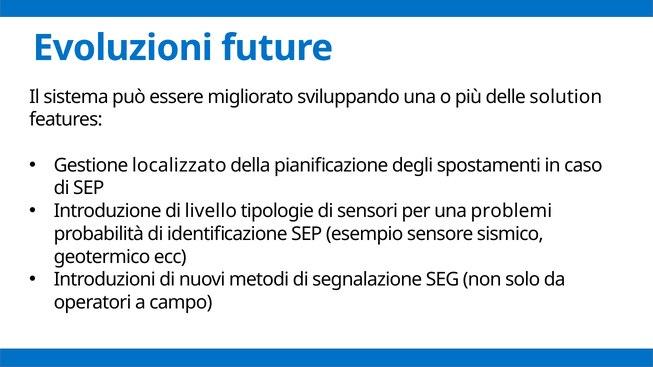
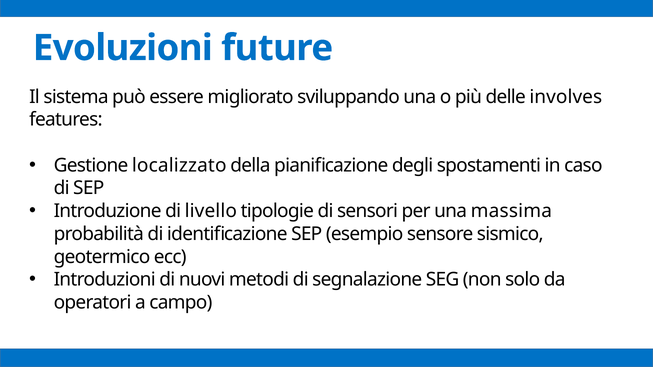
solution: solution -> involves
problemi: problemi -> massima
